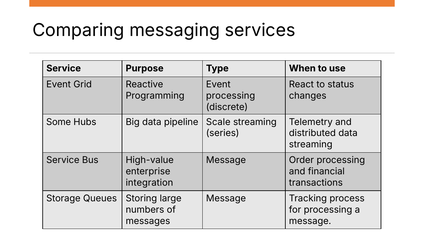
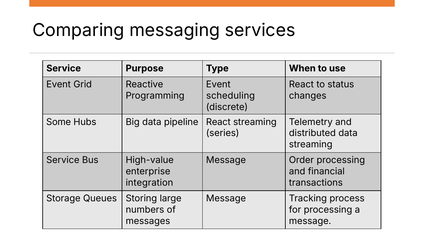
processing at (231, 96): processing -> scheduling
pipeline Scale: Scale -> React
